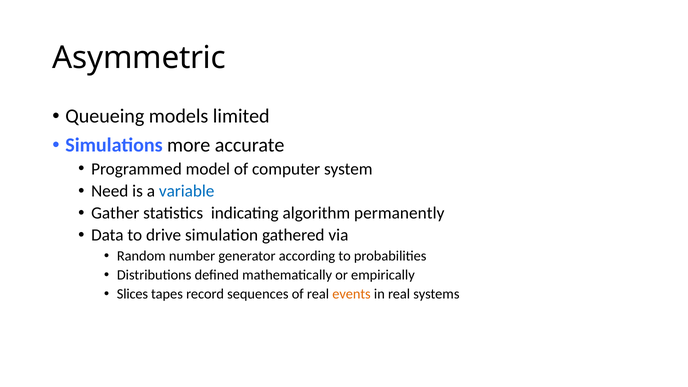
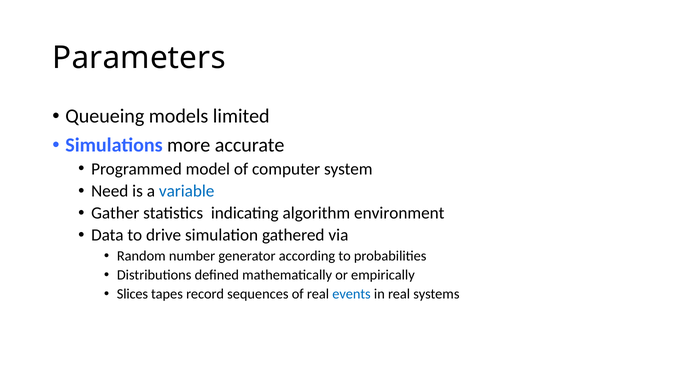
Asymmetric: Asymmetric -> Parameters
permanently: permanently -> environment
events colour: orange -> blue
